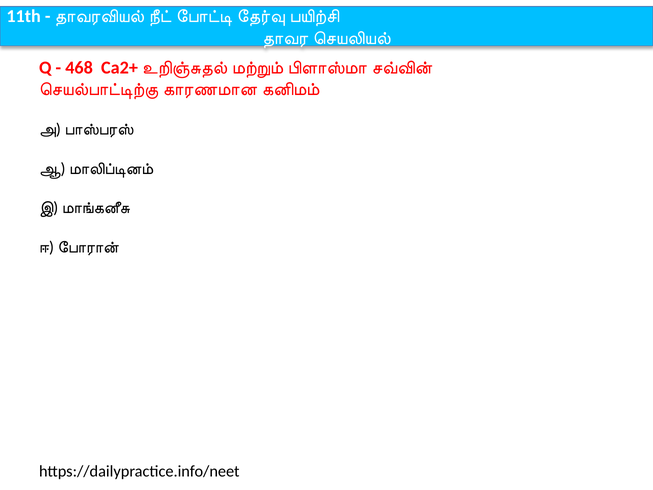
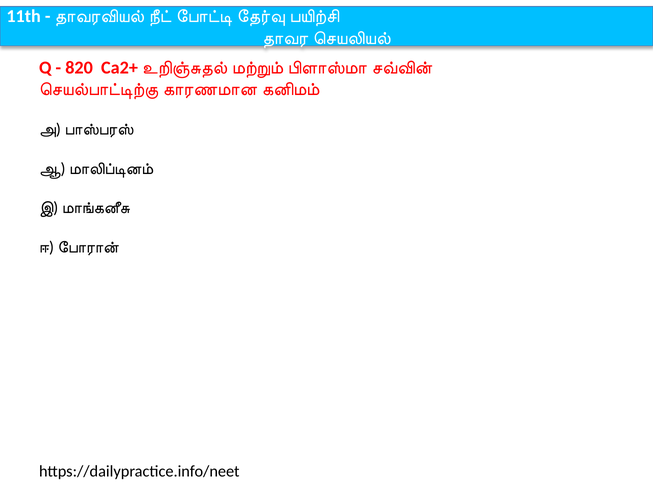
468: 468 -> 820
